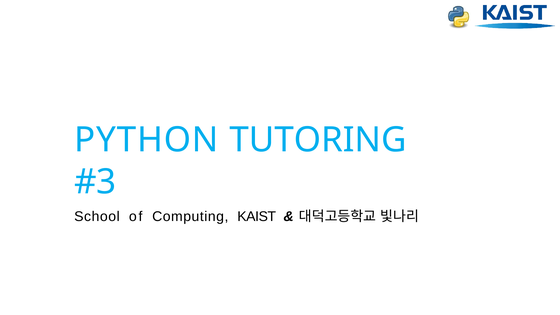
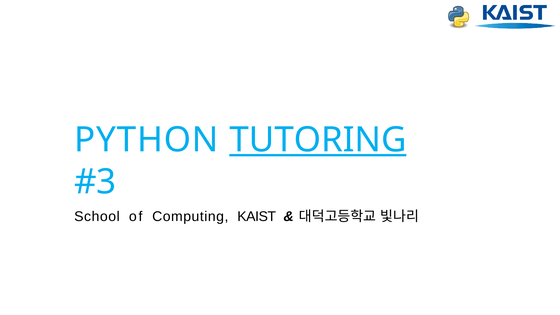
TUTORING underline: none -> present
